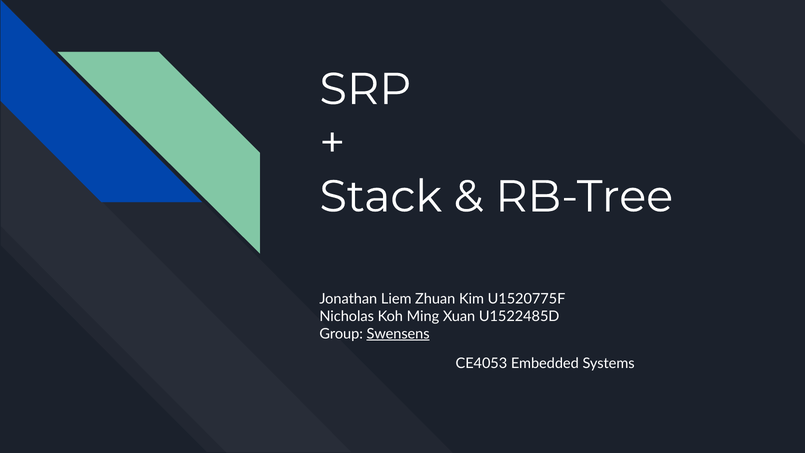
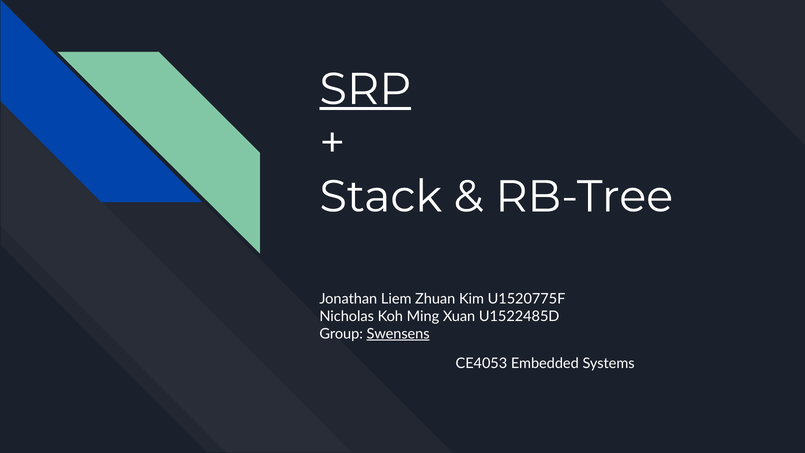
SRP underline: none -> present
